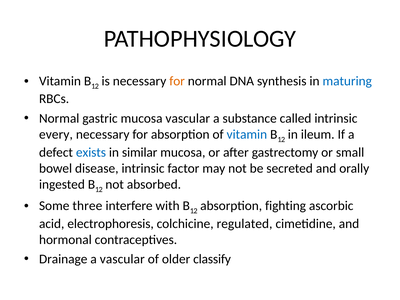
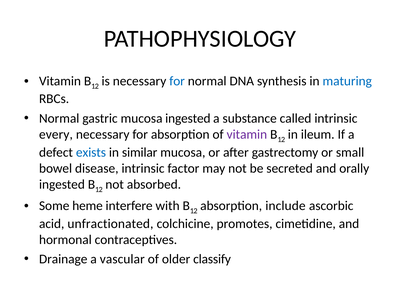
for at (177, 81) colour: orange -> blue
mucosa vascular: vascular -> ingested
vitamin at (247, 134) colour: blue -> purple
three: three -> heme
fighting: fighting -> include
electrophoresis: electrophoresis -> unfractionated
regulated: regulated -> promotes
